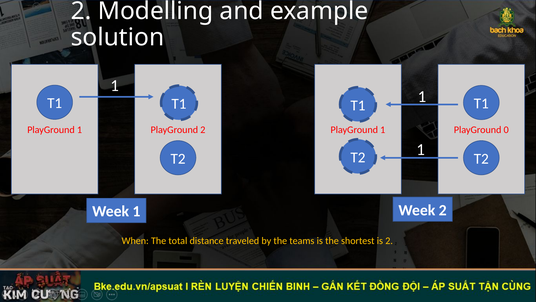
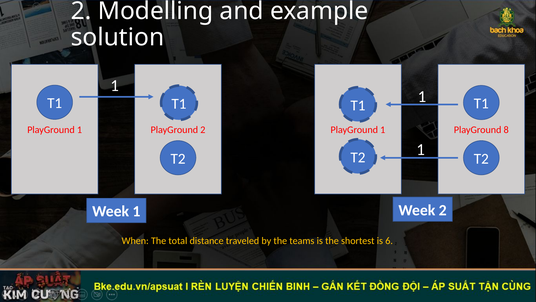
0: 0 -> 8
is 2: 2 -> 6
